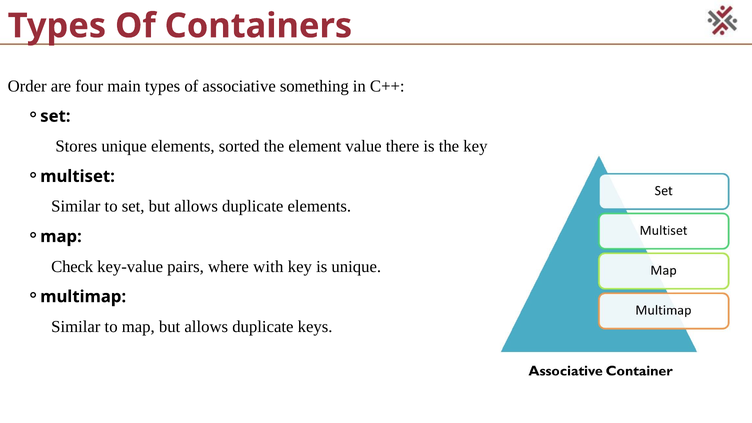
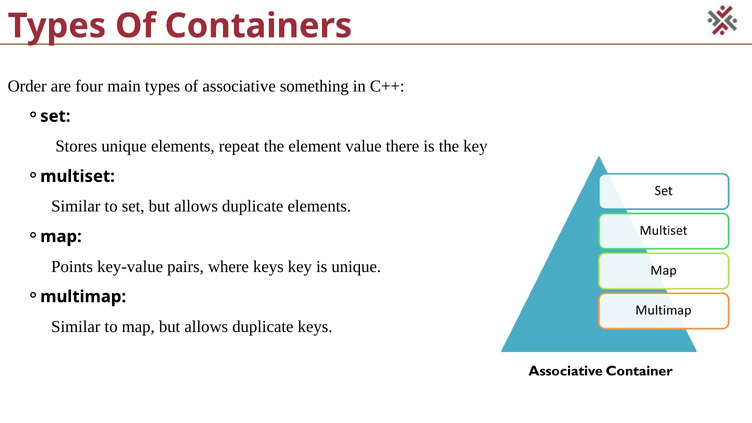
sorted: sorted -> repeat
Check: Check -> Points
where with: with -> keys
